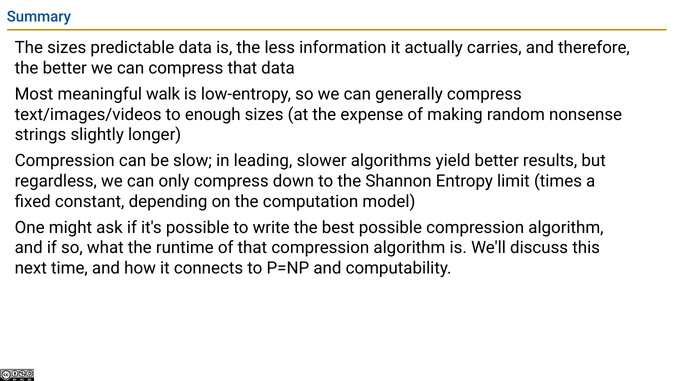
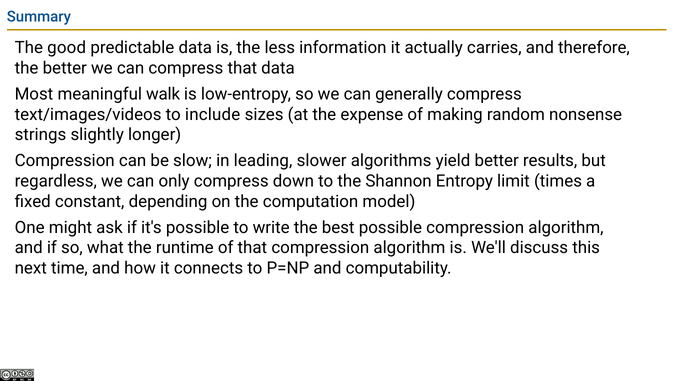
The sizes: sizes -> good
enough: enough -> include
